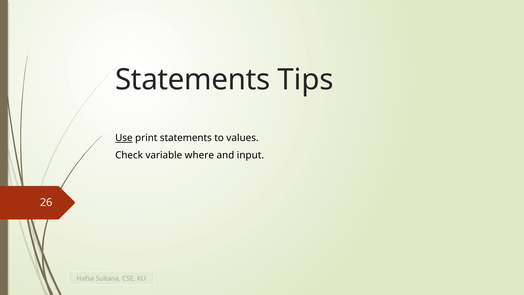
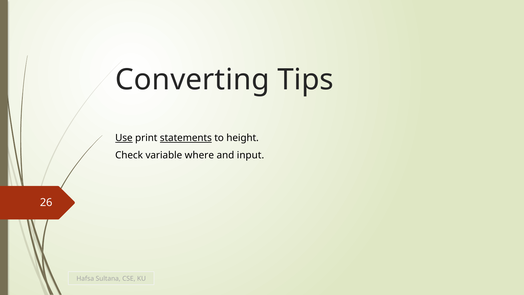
Statements at (193, 80): Statements -> Converting
statements at (186, 138) underline: none -> present
values: values -> height
